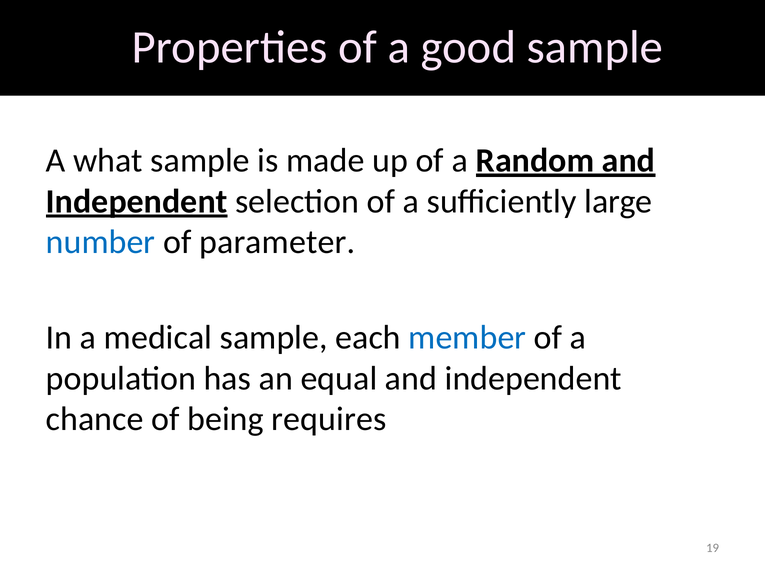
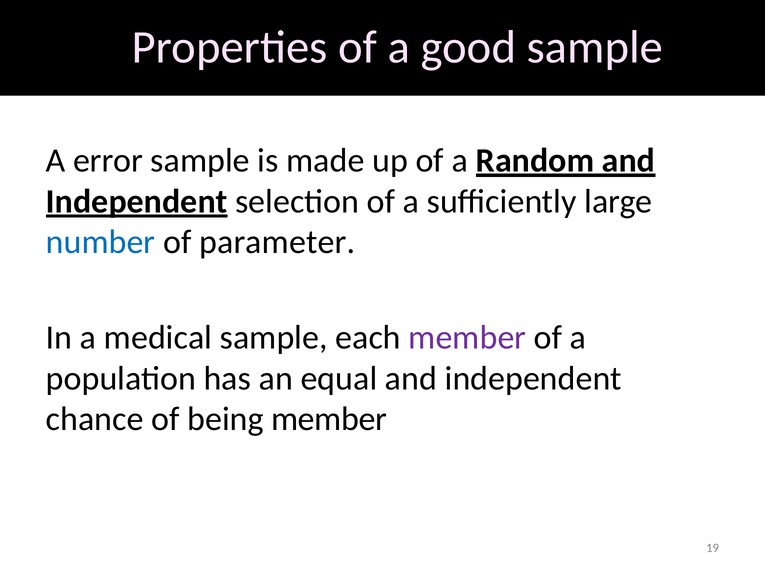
what: what -> error
member at (467, 337) colour: blue -> purple
being requires: requires -> member
